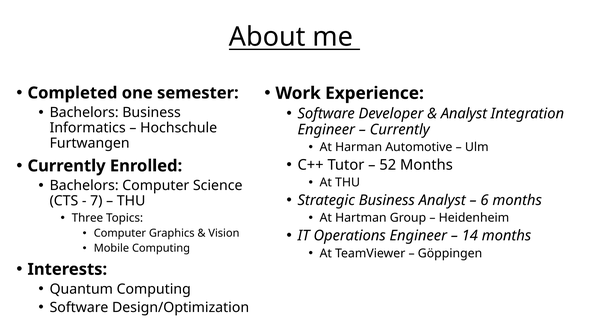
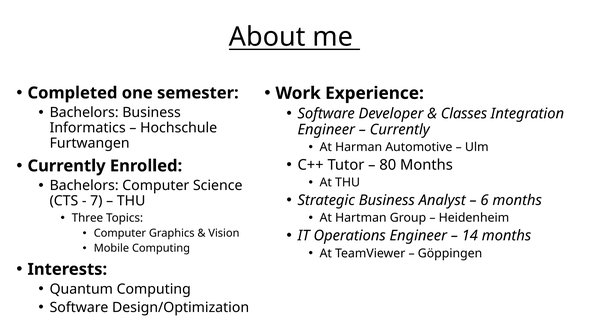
Analyst at (464, 113): Analyst -> Classes
52: 52 -> 80
